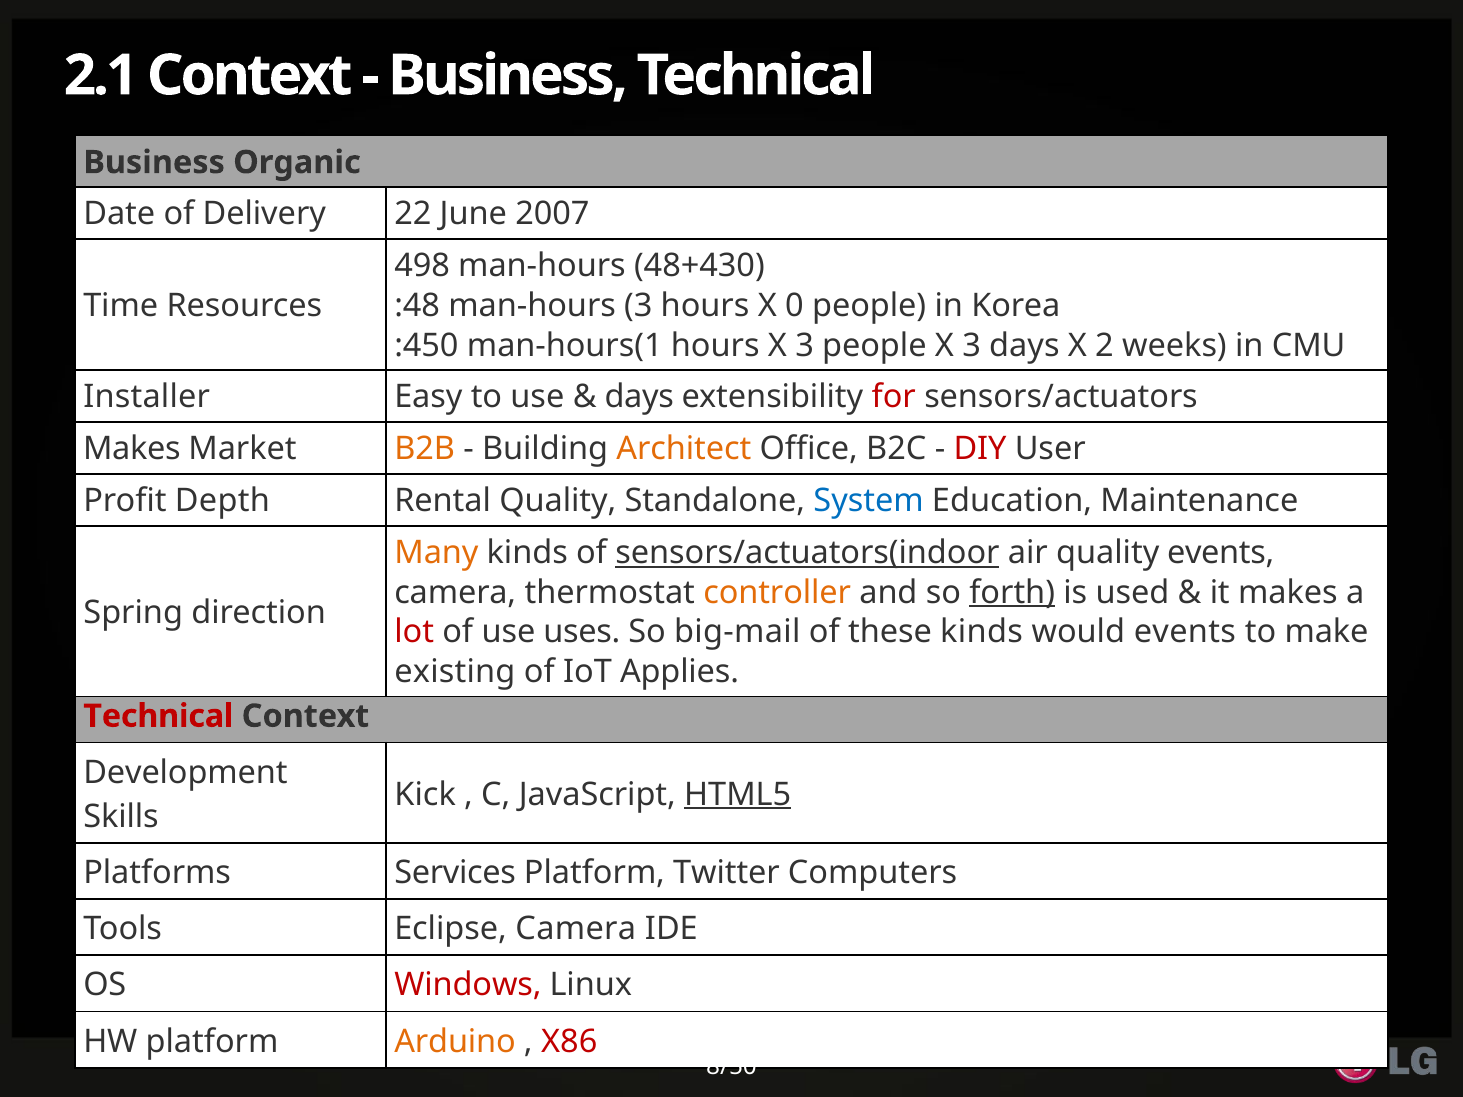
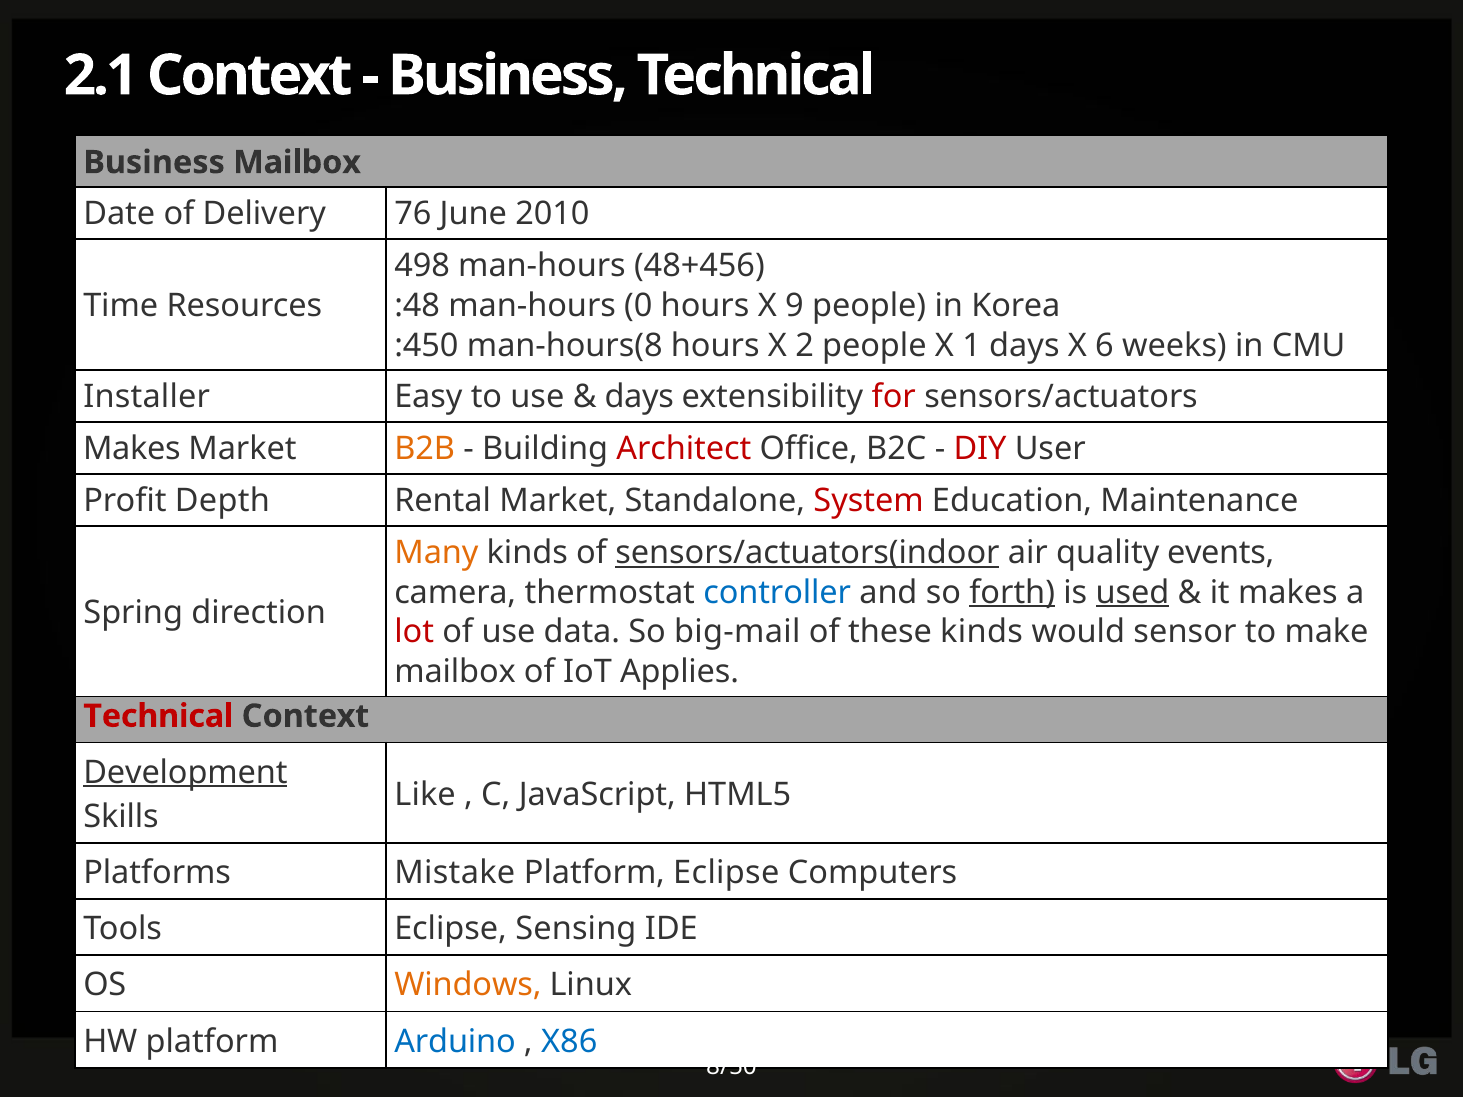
Business Organic: Organic -> Mailbox
22: 22 -> 76
2007: 2007 -> 2010
48+430: 48+430 -> 48+456
man-hours 3: 3 -> 0
0: 0 -> 9
man-hours(1: man-hours(1 -> man-hours(8
hours X 3: 3 -> 2
people X 3: 3 -> 1
2: 2 -> 6
Architect colour: orange -> red
Rental Quality: Quality -> Market
System colour: blue -> red
controller colour: orange -> blue
used underline: none -> present
uses: uses -> data
would events: events -> sensor
existing at (455, 672): existing -> mailbox
Development underline: none -> present
Kick: Kick -> Like
HTML5 underline: present -> none
Services: Services -> Mistake
Platform Twitter: Twitter -> Eclipse
Eclipse Camera: Camera -> Sensing
Windows colour: red -> orange
Arduino colour: orange -> blue
X86 colour: red -> blue
